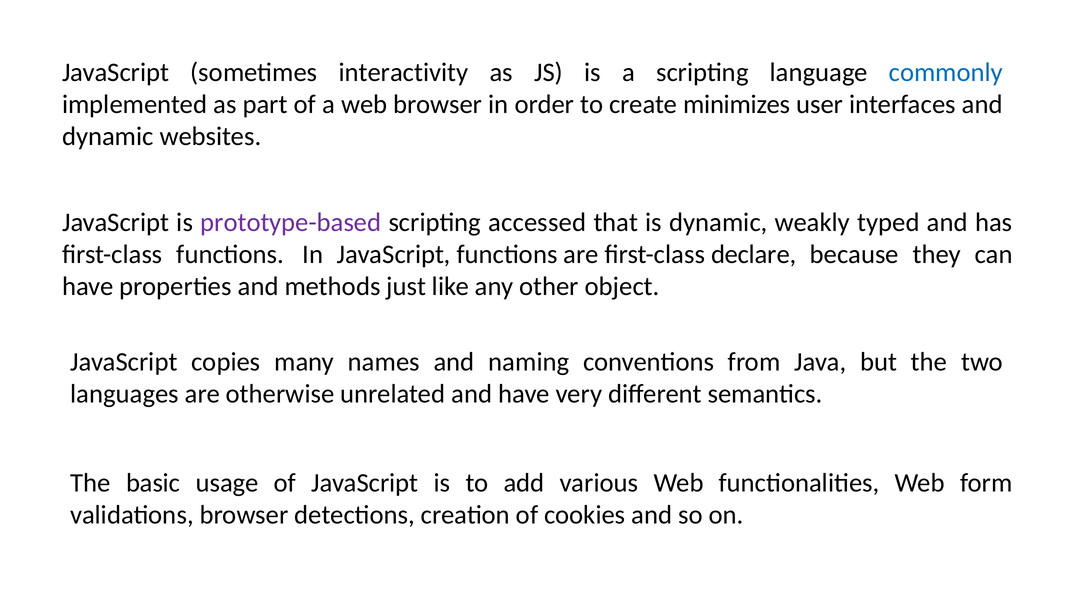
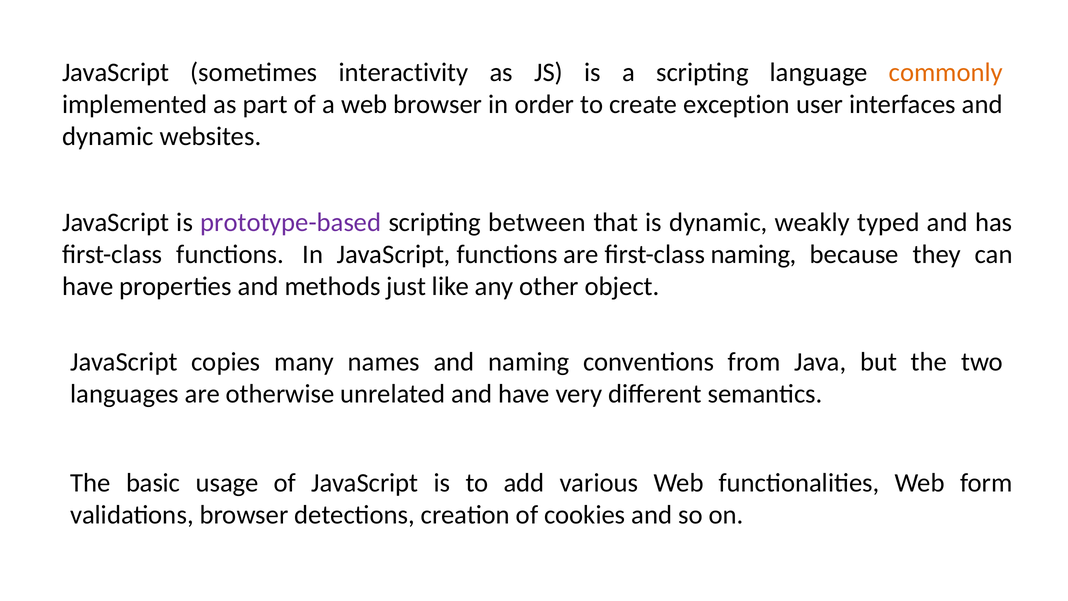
commonly colour: blue -> orange
minimizes: minimizes -> exception
accessed: accessed -> between
first-class declare: declare -> naming
